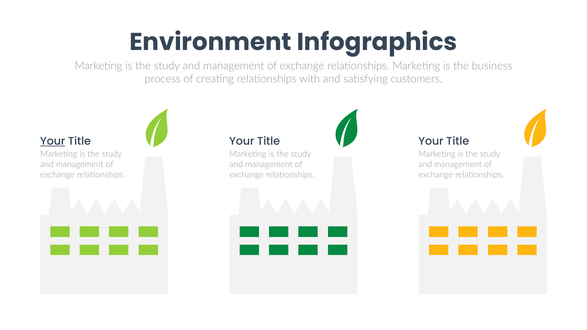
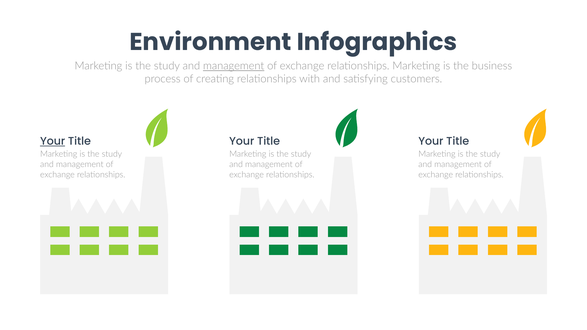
management at (234, 66) underline: none -> present
